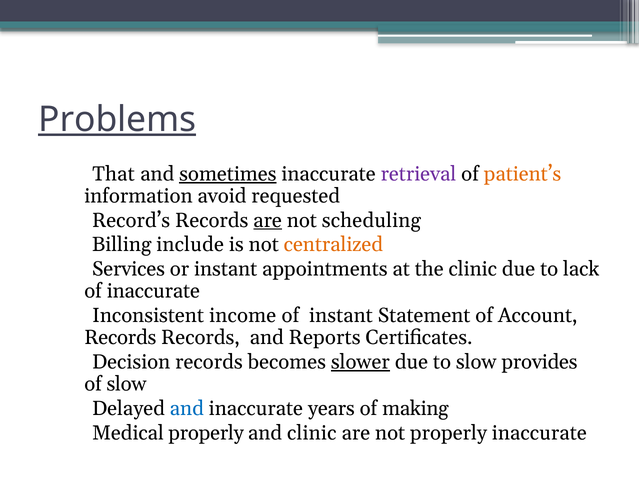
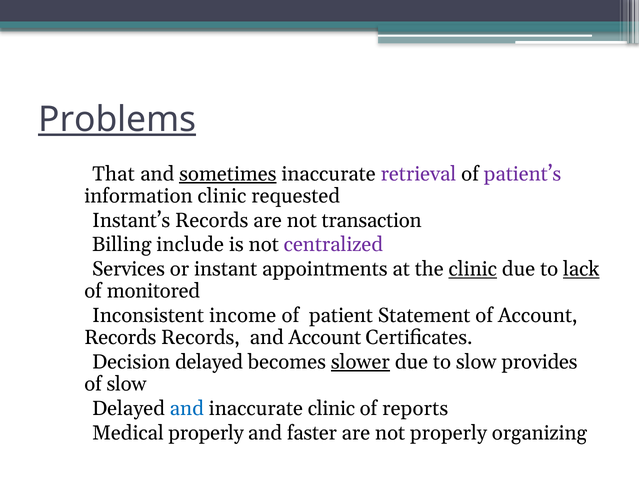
patient’s colour: orange -> purple
information avoid: avoid -> clinic
Record’s: Record’s -> Instant’s
are at (268, 220) underline: present -> none
scheduling: scheduling -> transaction
centralized colour: orange -> purple
clinic at (473, 269) underline: none -> present
lack underline: none -> present
of inaccurate: inaccurate -> monitored
of instant: instant -> patient
and Reports: Reports -> Account
Decision records: records -> delayed
inaccurate years: years -> clinic
making: making -> reports
and clinic: clinic -> faster
properly inaccurate: inaccurate -> organizing
